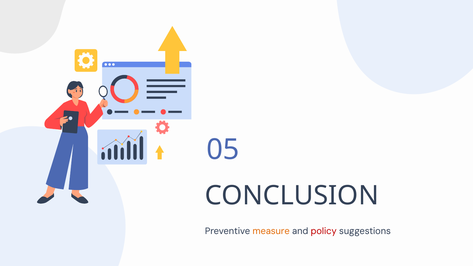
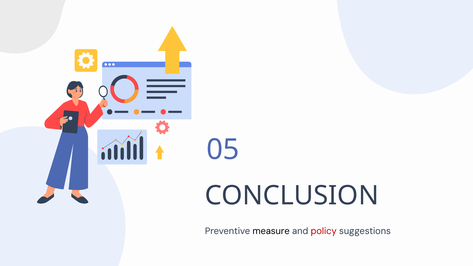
measure colour: orange -> black
